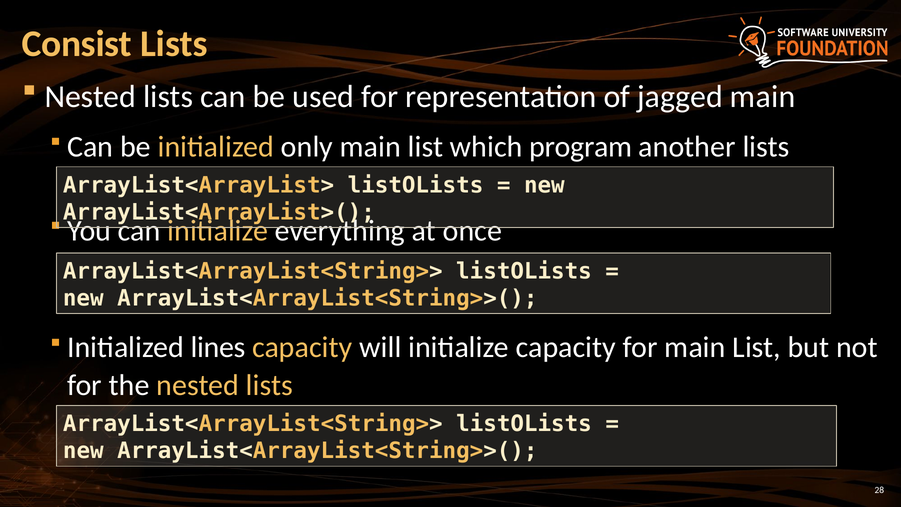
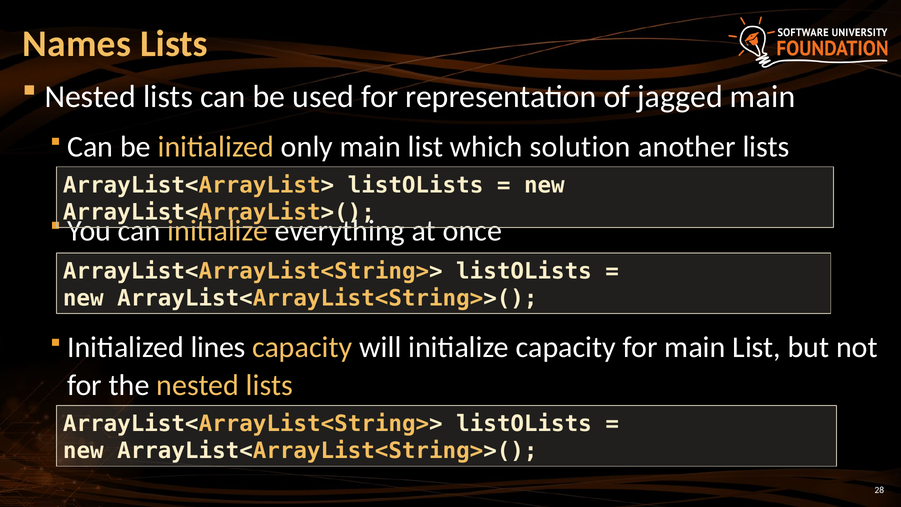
Consist: Consist -> Names
program: program -> solution
